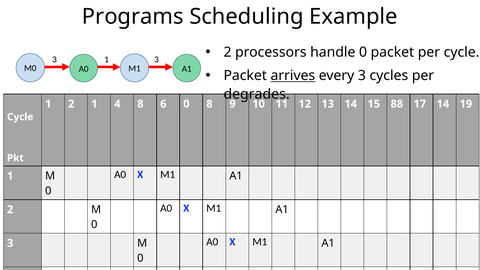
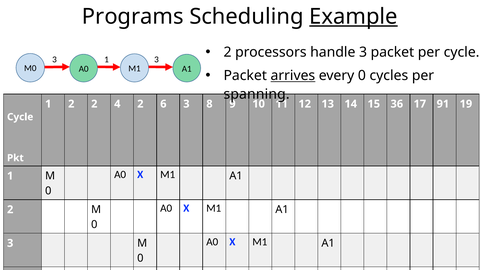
Example underline: none -> present
handle 0: 0 -> 3
every 3: 3 -> 0
degrades: degrades -> spanning
2 1: 1 -> 2
4 8: 8 -> 2
6 0: 0 -> 3
88: 88 -> 36
17 14: 14 -> 91
